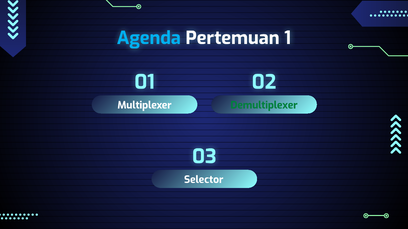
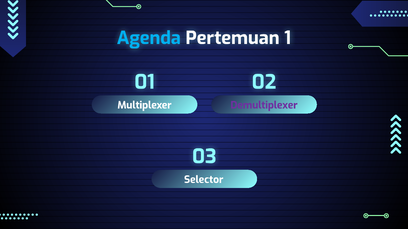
Demultiplexer colour: green -> purple
